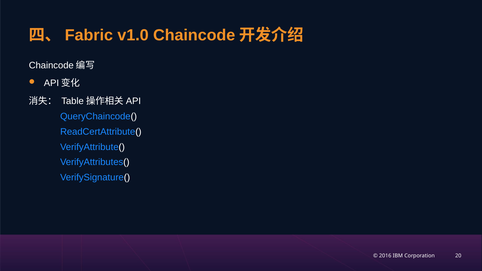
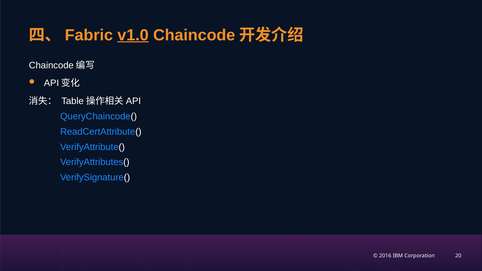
v1.0 underline: none -> present
